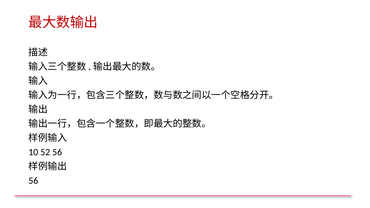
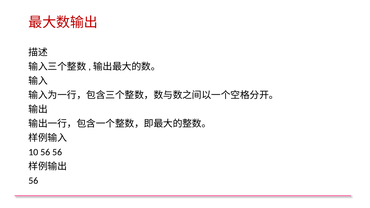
10 52: 52 -> 56
